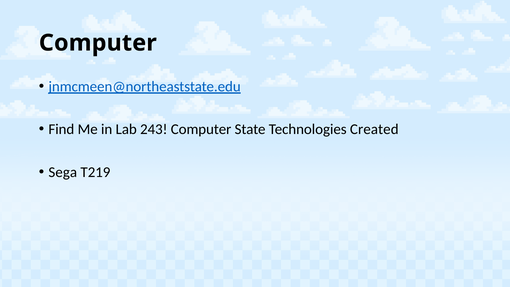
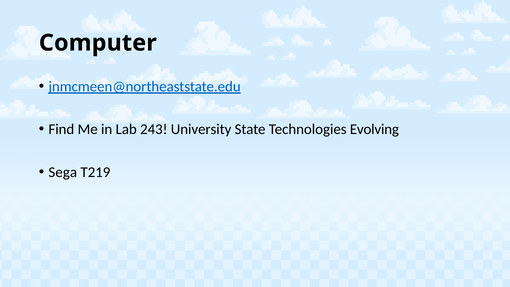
243 Computer: Computer -> University
Created: Created -> Evolving
